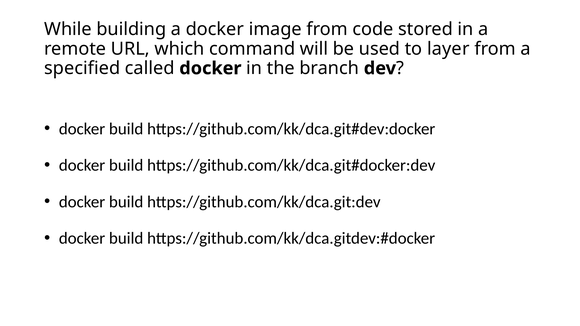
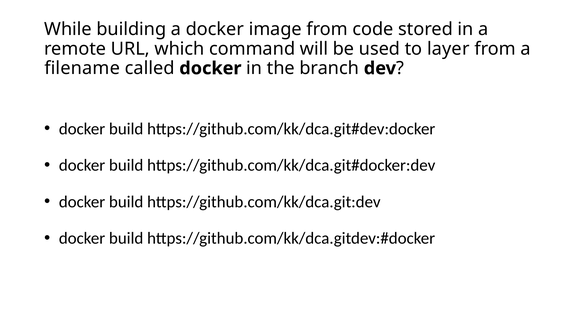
specified: specified -> filename
